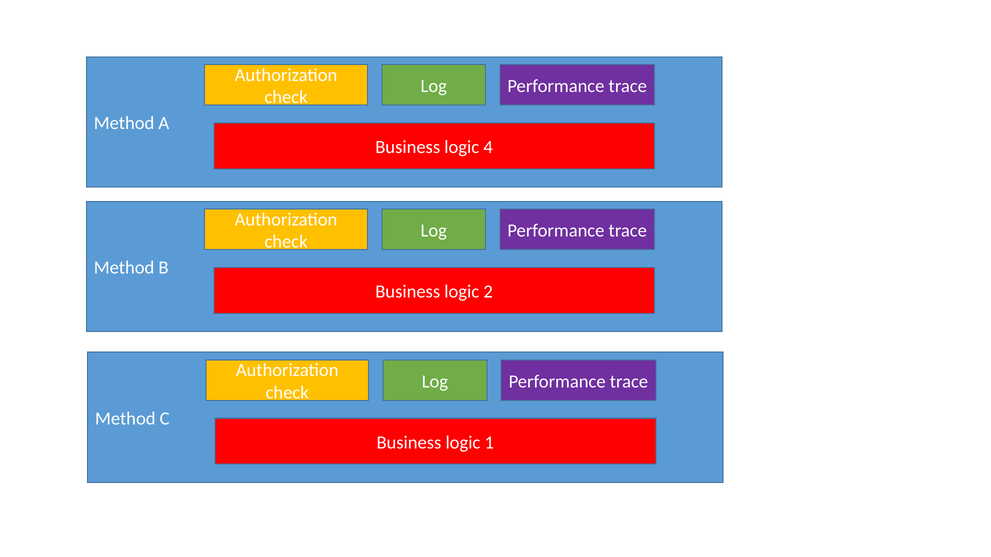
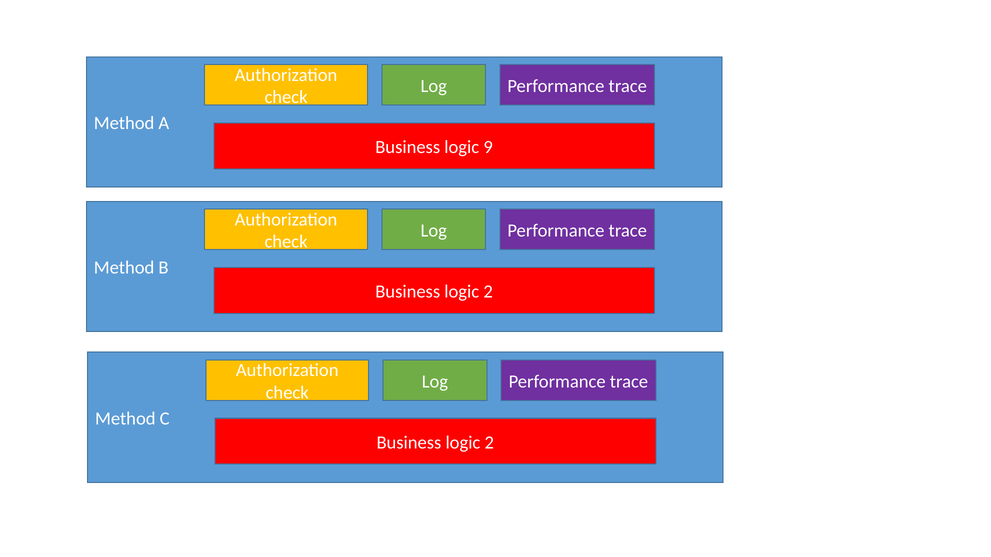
4: 4 -> 9
1 at (489, 443): 1 -> 2
